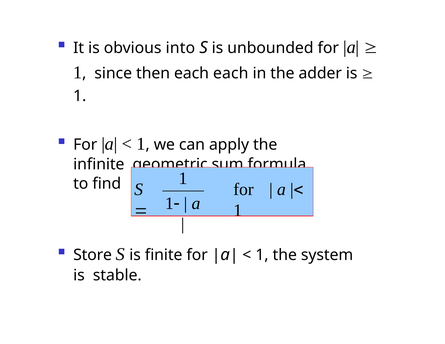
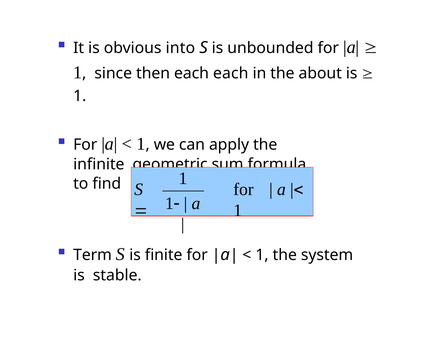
adder: adder -> about
Store: Store -> Term
